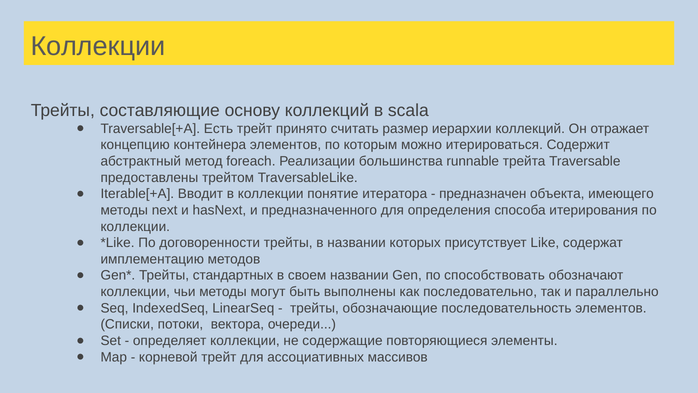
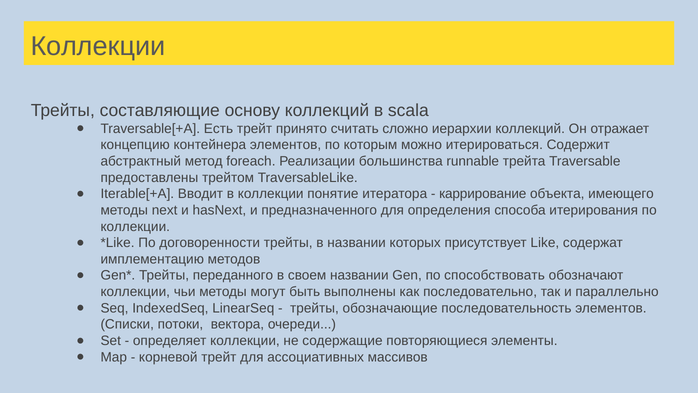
размер: размер -> сложно
предназначен: предназначен -> каррирование
стандартных: стандартных -> переданного
